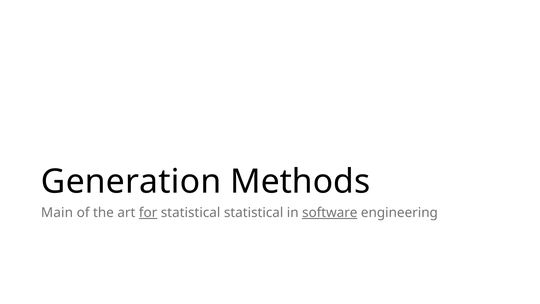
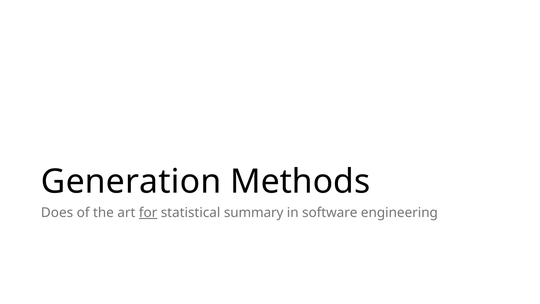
Main: Main -> Does
statistical statistical: statistical -> summary
software underline: present -> none
